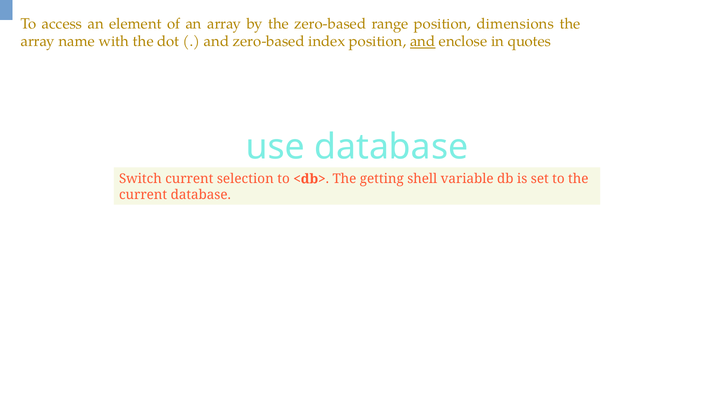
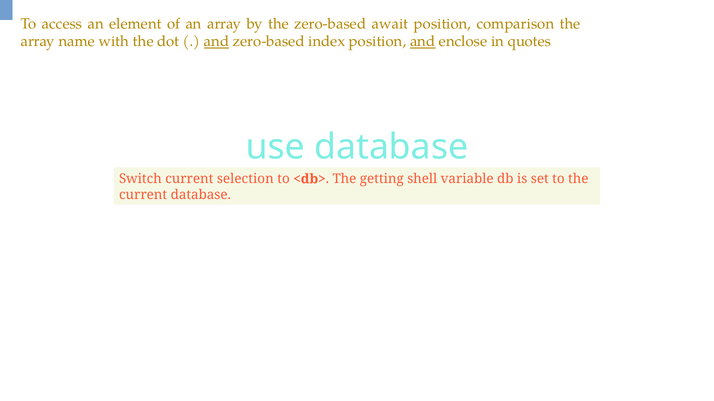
range: range -> await
dimensions: dimensions -> comparison
and at (217, 41) underline: none -> present
